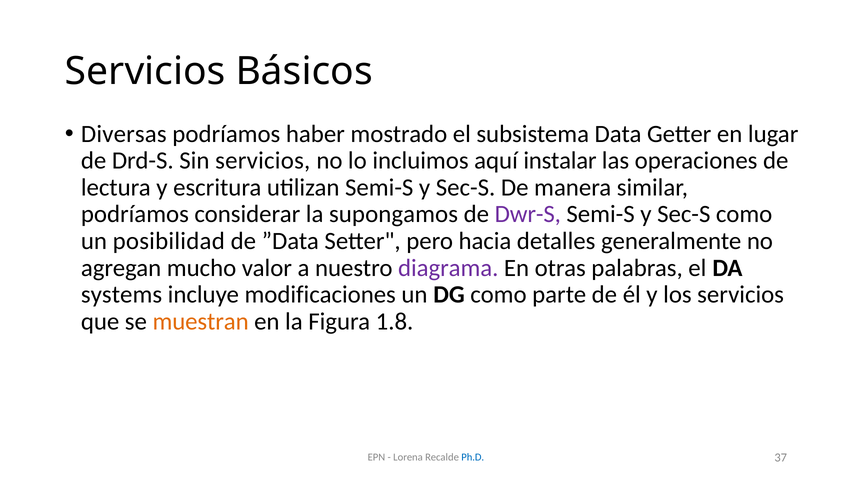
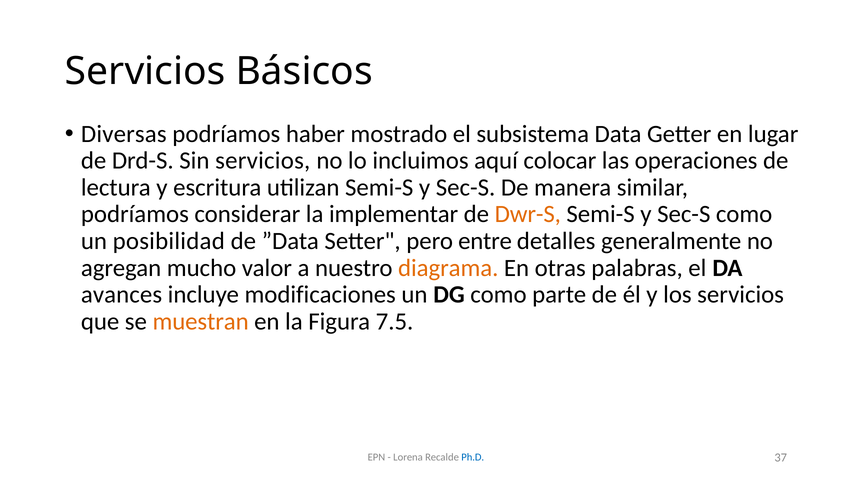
instalar: instalar -> colocar
supongamos: supongamos -> implementar
Dwr-S colour: purple -> orange
hacia: hacia -> entre
diagrama colour: purple -> orange
systems: systems -> avances
1.8: 1.8 -> 7.5
